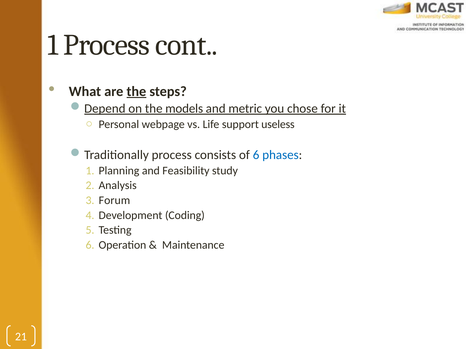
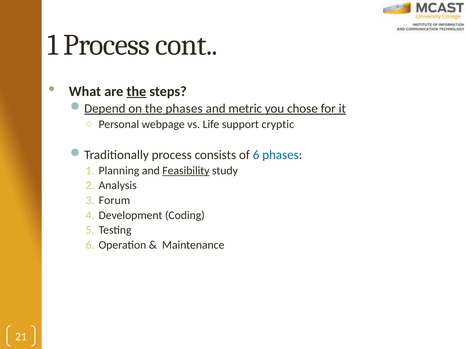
the models: models -> phases
useless: useless -> cryptic
Feasibility underline: none -> present
